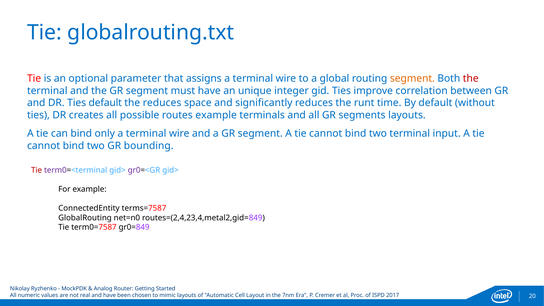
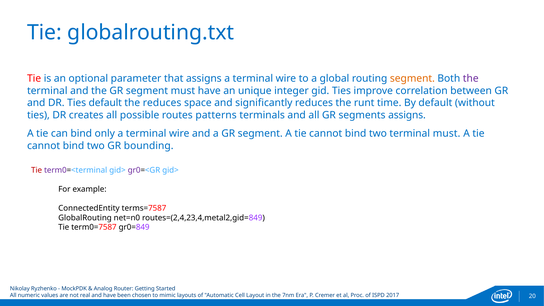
the at (471, 78) colour: red -> purple
routes example: example -> patterns
segments layouts: layouts -> assigns
terminal input: input -> must
